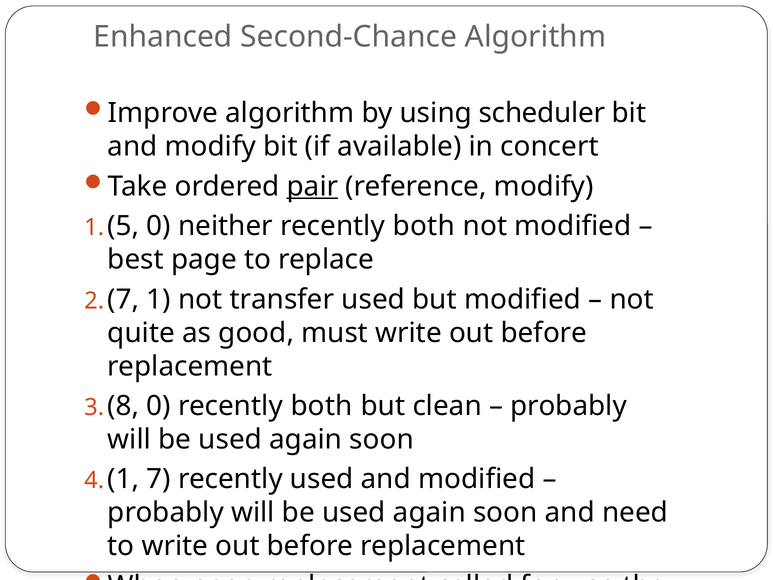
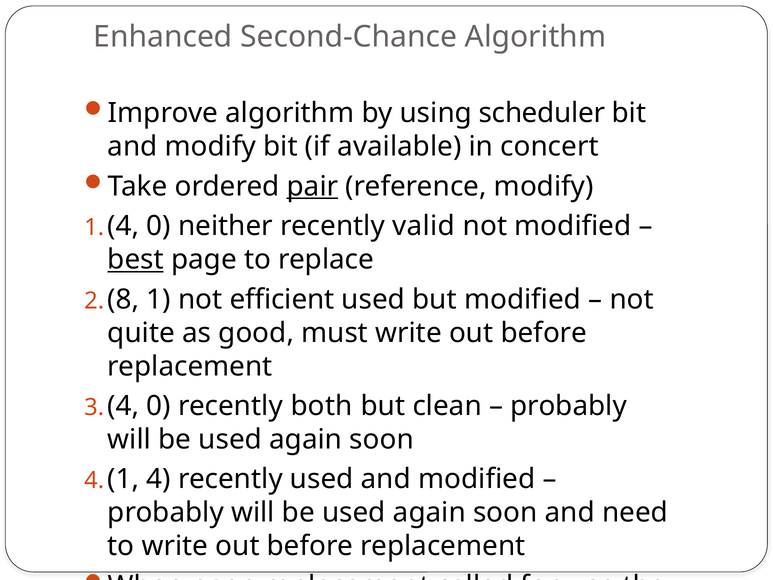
5 at (123, 226): 5 -> 4
neither recently both: both -> valid
best underline: none -> present
7 at (123, 299): 7 -> 8
transfer: transfer -> efficient
8 at (123, 406): 8 -> 4
7 at (159, 479): 7 -> 4
